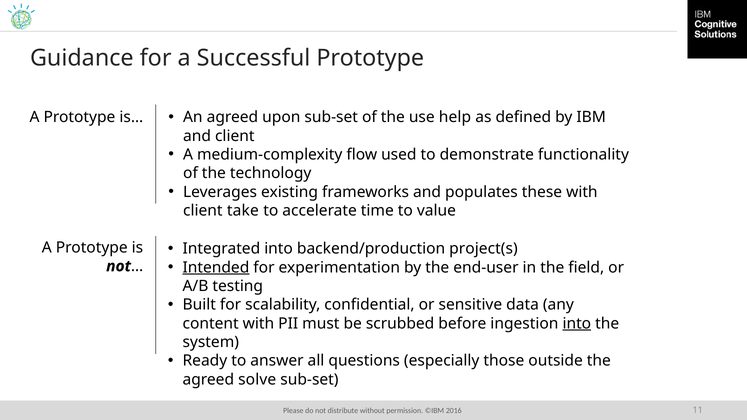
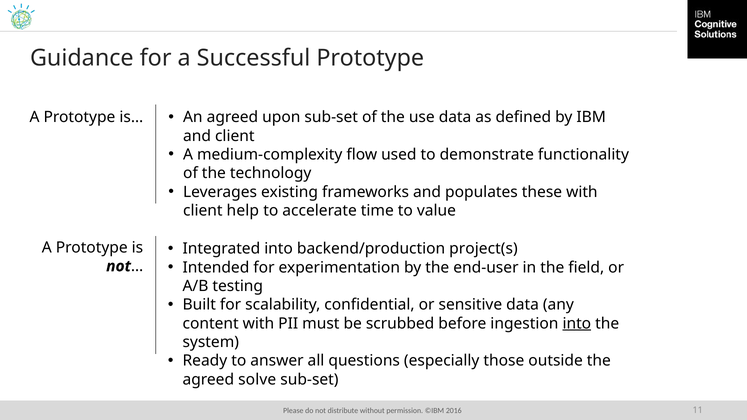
use help: help -> data
take: take -> help
Intended underline: present -> none
